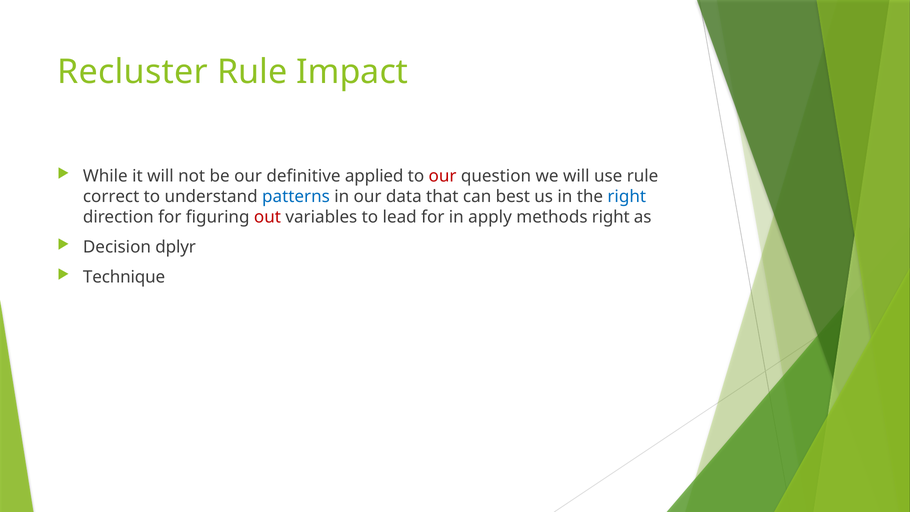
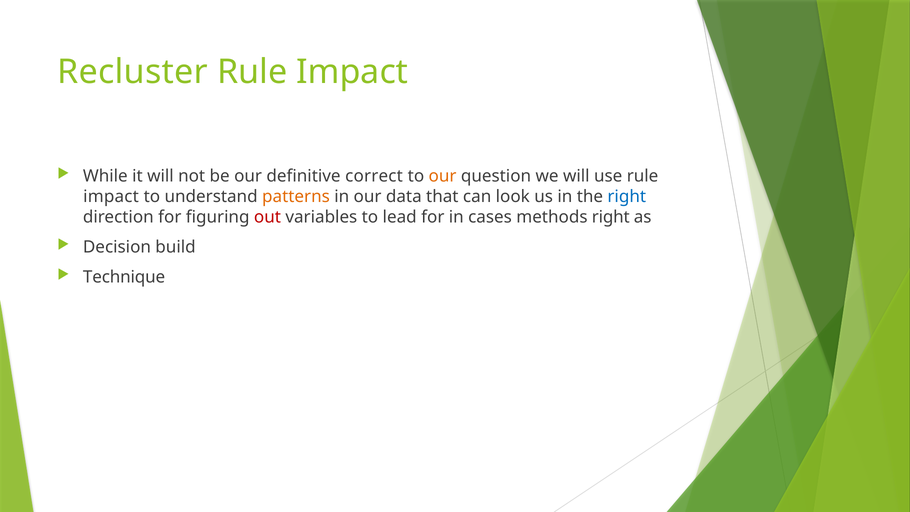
applied: applied -> correct
our at (443, 176) colour: red -> orange
correct at (111, 197): correct -> impact
patterns colour: blue -> orange
best: best -> look
apply: apply -> cases
dplyr: dplyr -> build
